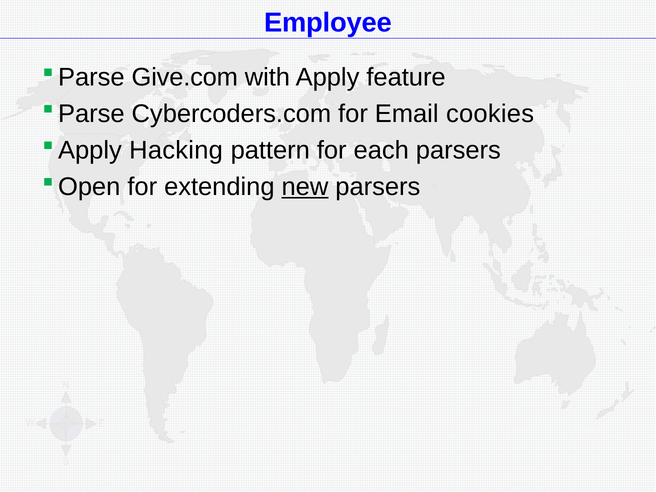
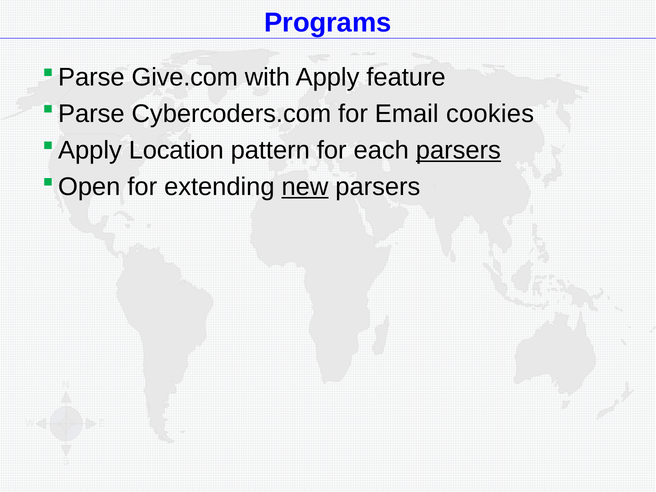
Employee: Employee -> Programs
Hacking: Hacking -> Location
parsers at (458, 150) underline: none -> present
